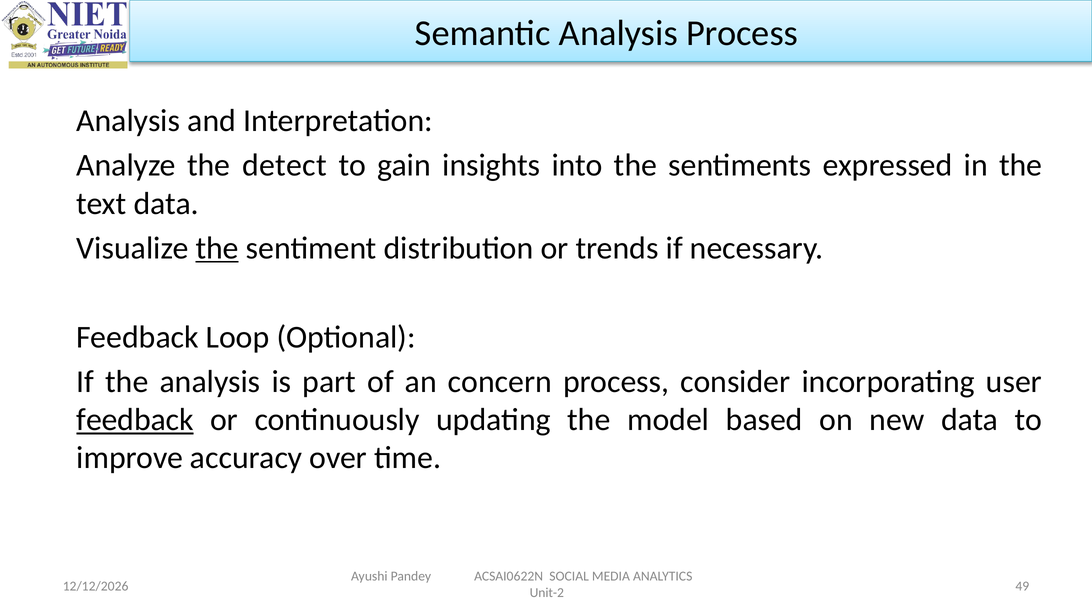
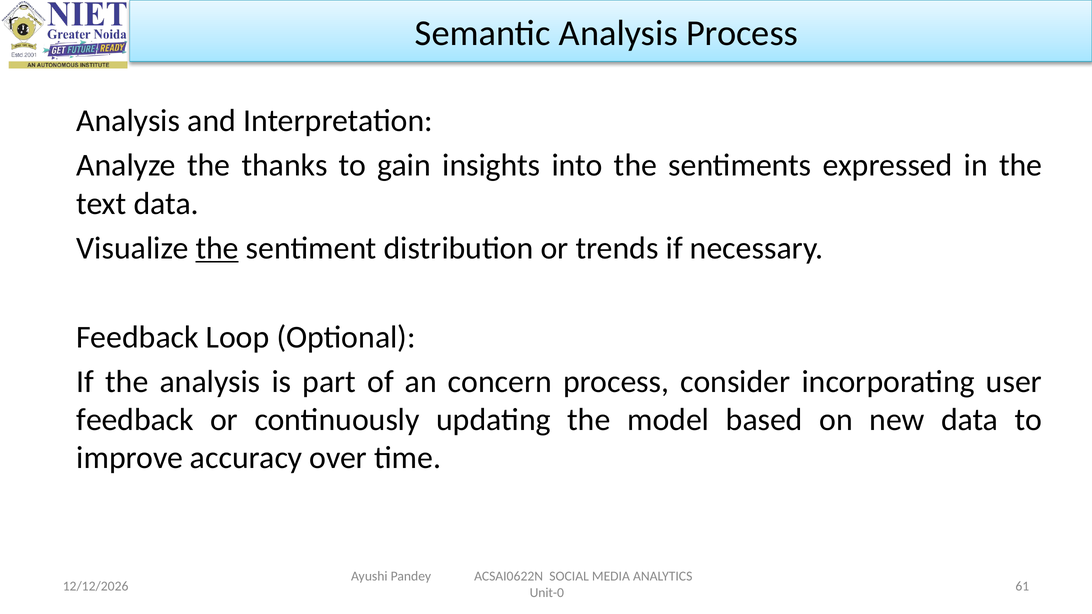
detect: detect -> thanks
feedback at (135, 420) underline: present -> none
49: 49 -> 61
Unit-2: Unit-2 -> Unit-0
